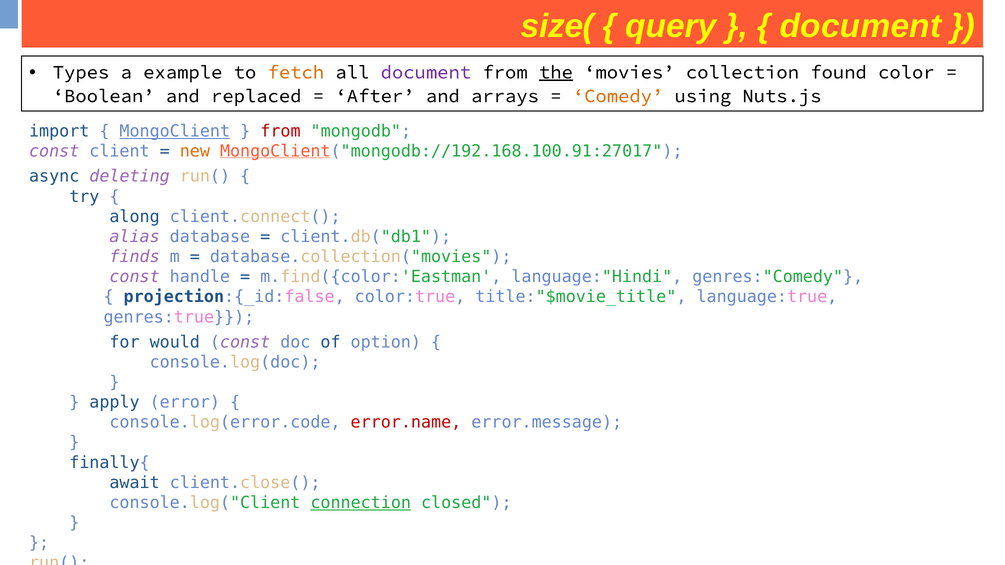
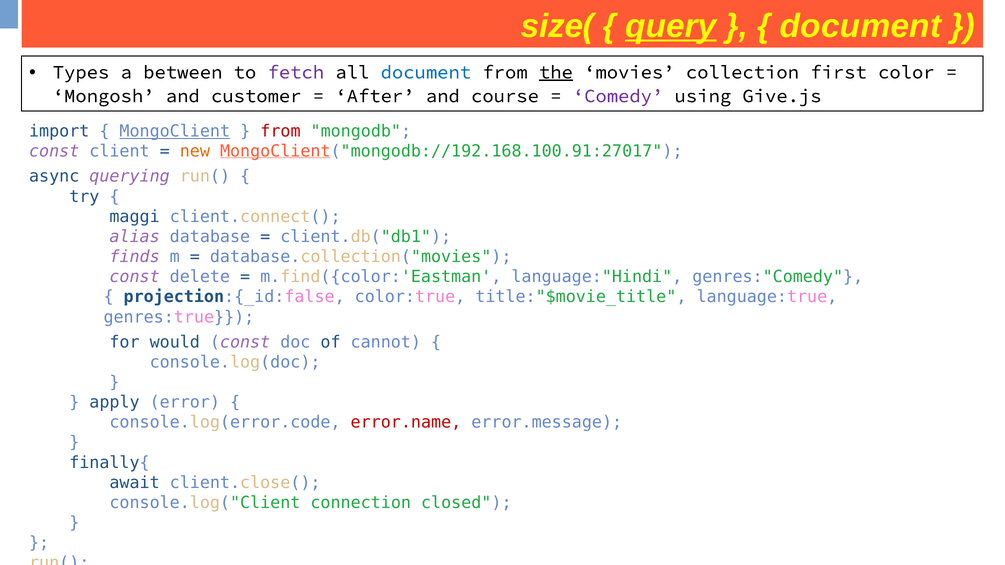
query underline: none -> present
example: example -> between
fetch colour: orange -> purple
document at (426, 72) colour: purple -> blue
found: found -> first
Boolean: Boolean -> Mongosh
replaced: replaced -> customer
arrays: arrays -> course
Comedy colour: orange -> purple
Nuts.js: Nuts.js -> Give.js
deleting: deleting -> querying
along: along -> maggi
handle: handle -> delete
option: option -> cannot
connection underline: present -> none
